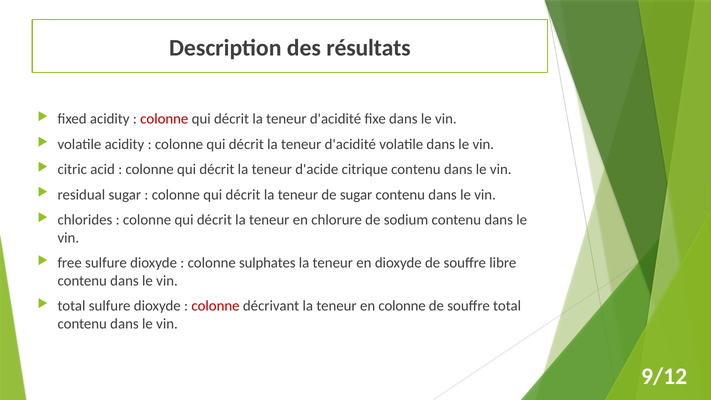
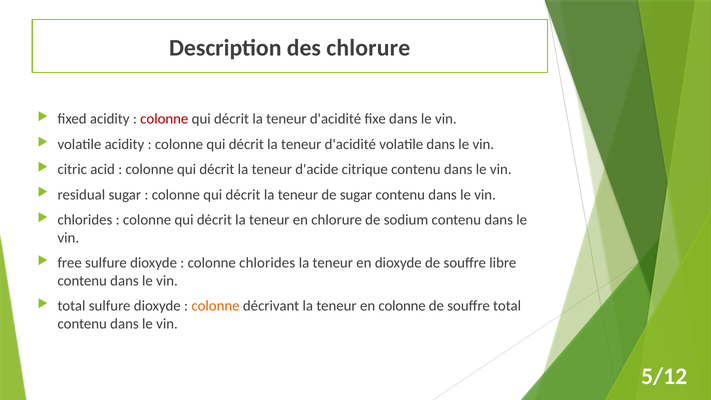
des résultats: résultats -> chlorure
colonne sulphates: sulphates -> chlorides
colonne at (216, 306) colour: red -> orange
9/12: 9/12 -> 5/12
